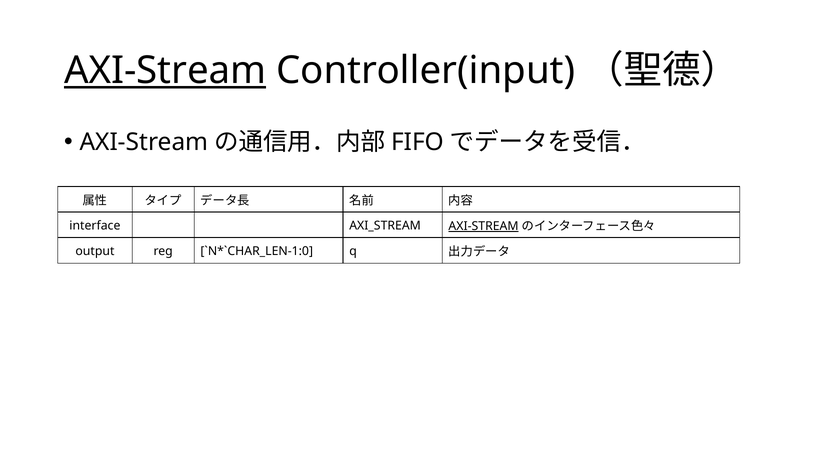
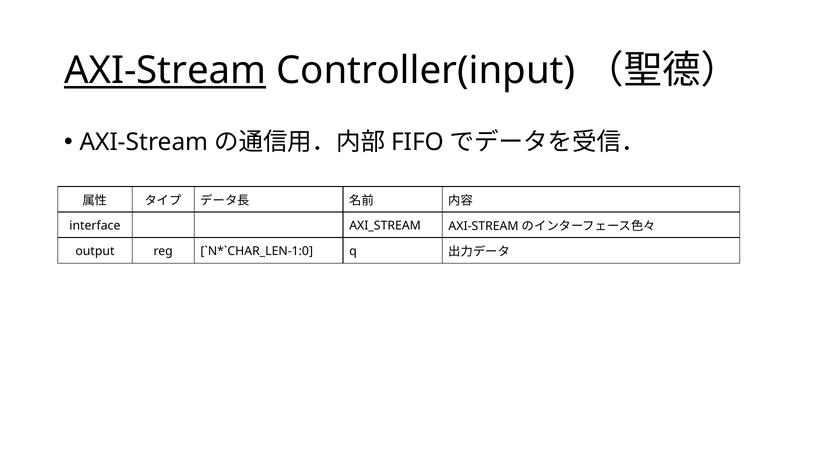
AXI-STREAM at (484, 226) underline: present -> none
